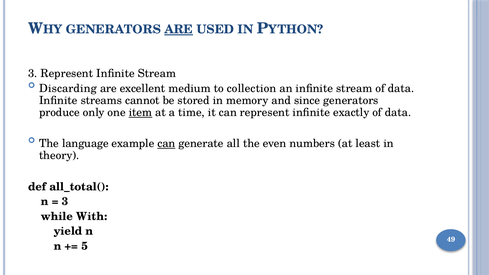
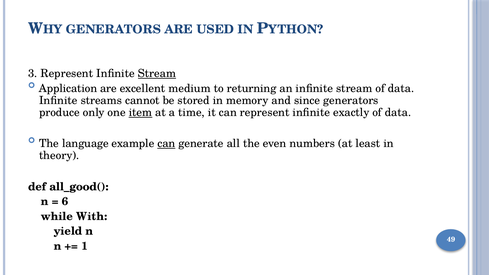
ARE at (179, 30) underline: present -> none
Stream at (157, 73) underline: none -> present
Discarding: Discarding -> Application
collection: collection -> returning
all_total(: all_total( -> all_good(
3 at (65, 202): 3 -> 6
5: 5 -> 1
